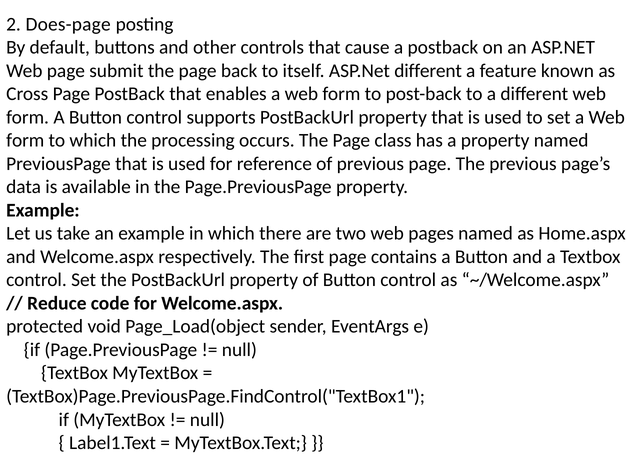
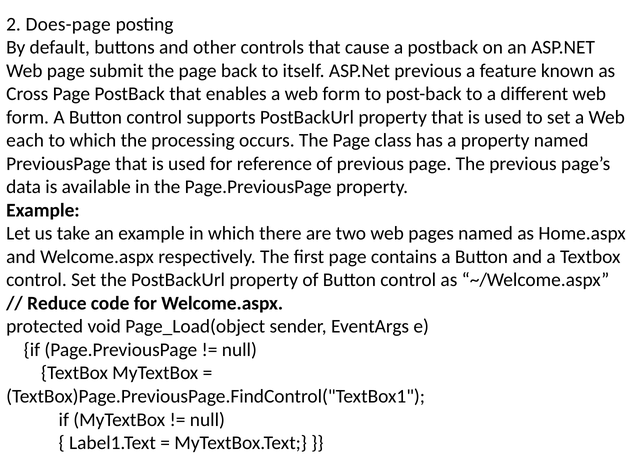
ASP.Net different: different -> previous
form at (25, 141): form -> each
